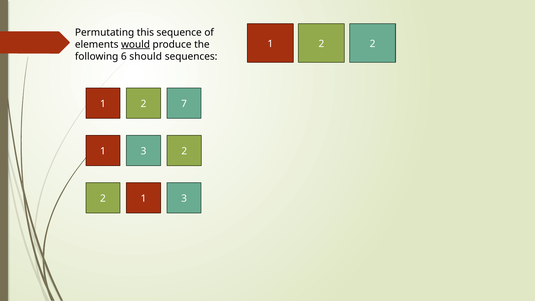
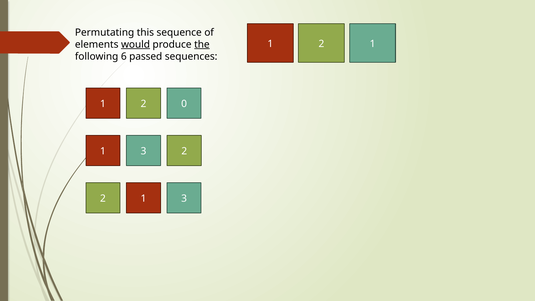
1 2 2: 2 -> 1
the underline: none -> present
should: should -> passed
7: 7 -> 0
